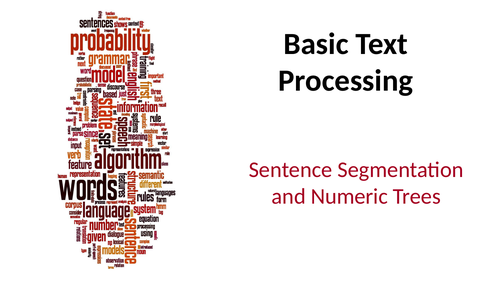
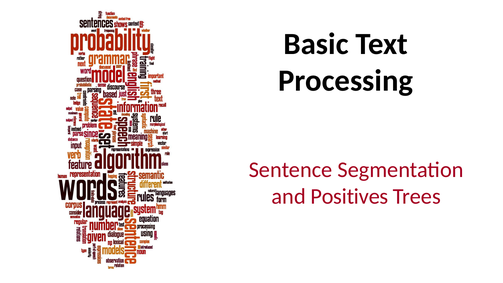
Numeric: Numeric -> Positives
